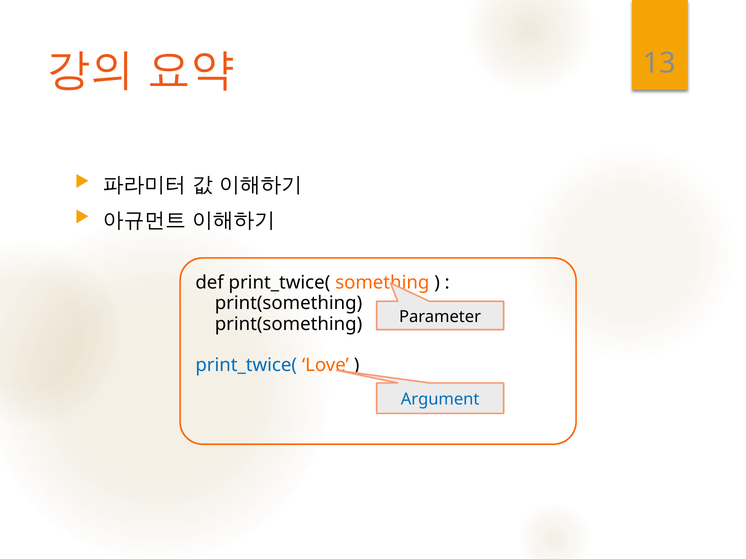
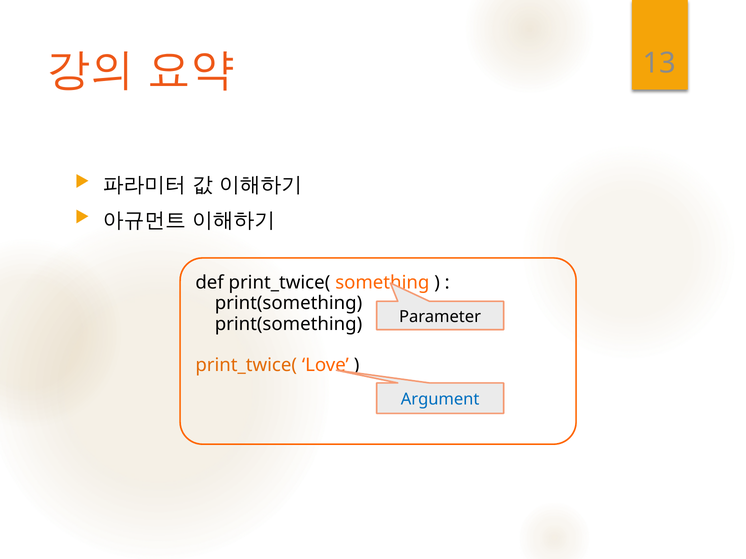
print_twice( at (246, 366) colour: blue -> orange
